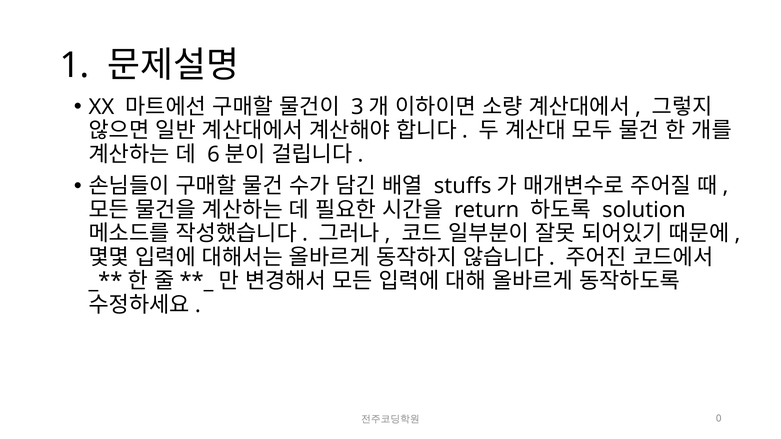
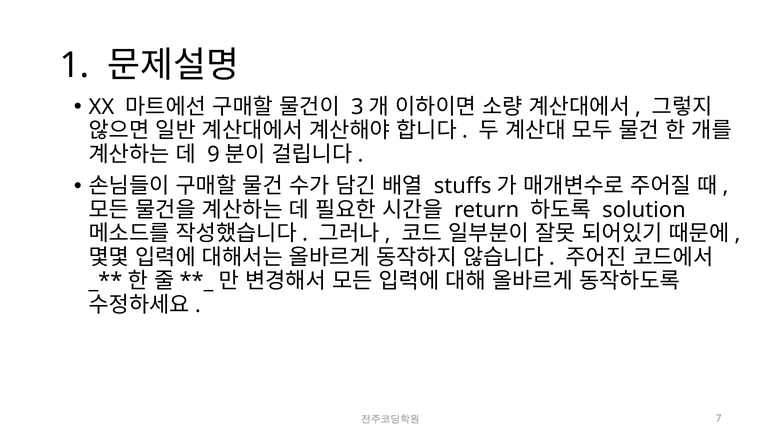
6: 6 -> 9
0: 0 -> 7
